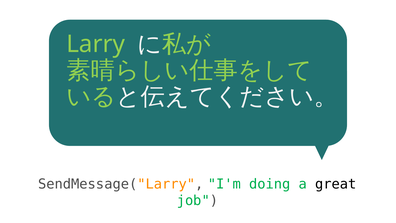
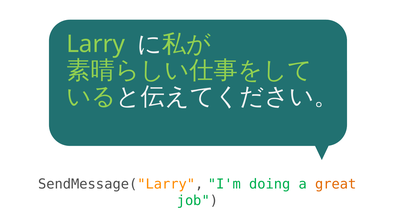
great colour: black -> orange
